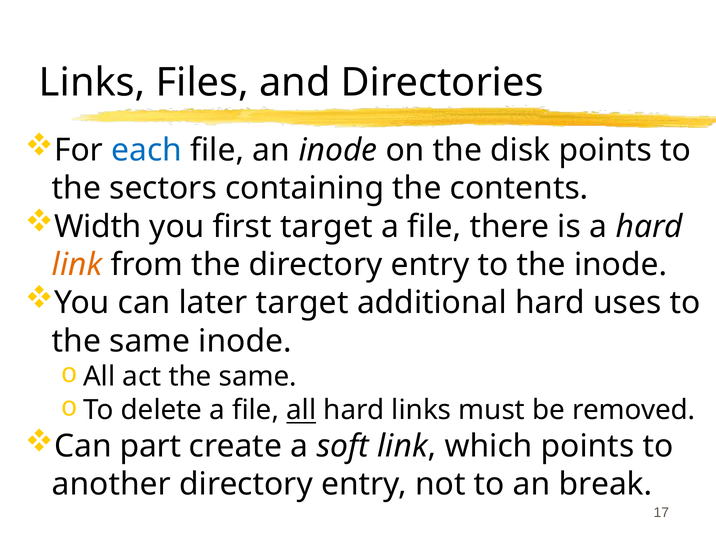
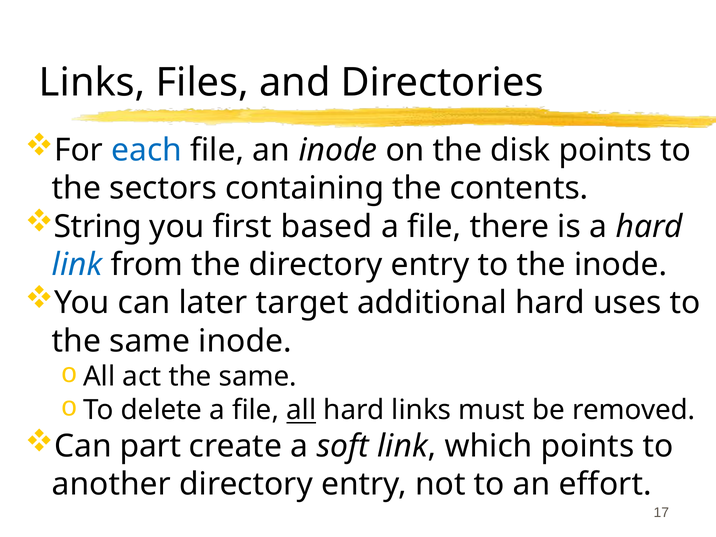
Width: Width -> String
first target: target -> based
link at (77, 265) colour: orange -> blue
break: break -> effort
